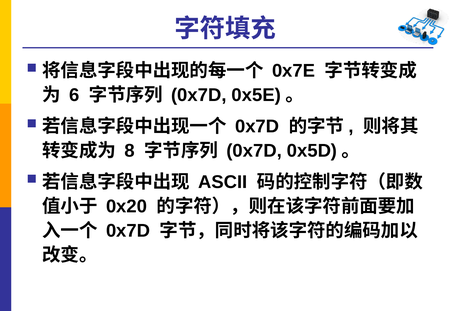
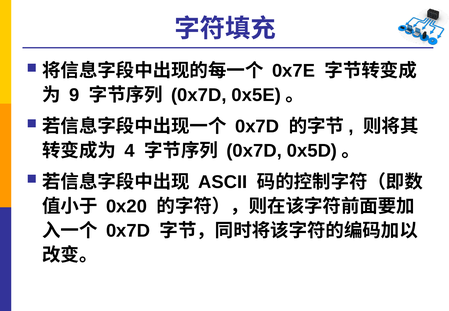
6: 6 -> 9
8: 8 -> 4
